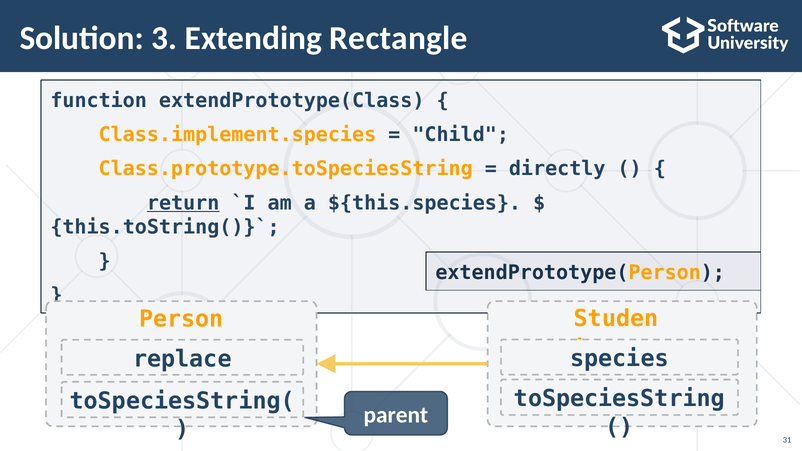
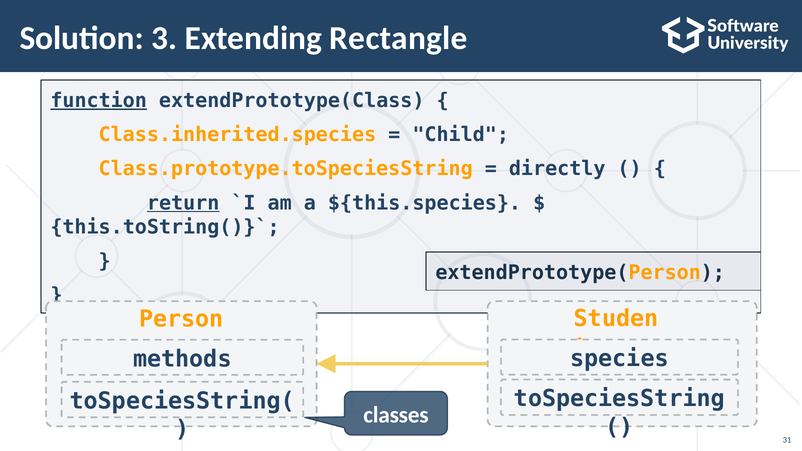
function underline: none -> present
Class.implement.species: Class.implement.species -> Class.inherited.species
replace: replace -> methods
parent: parent -> classes
